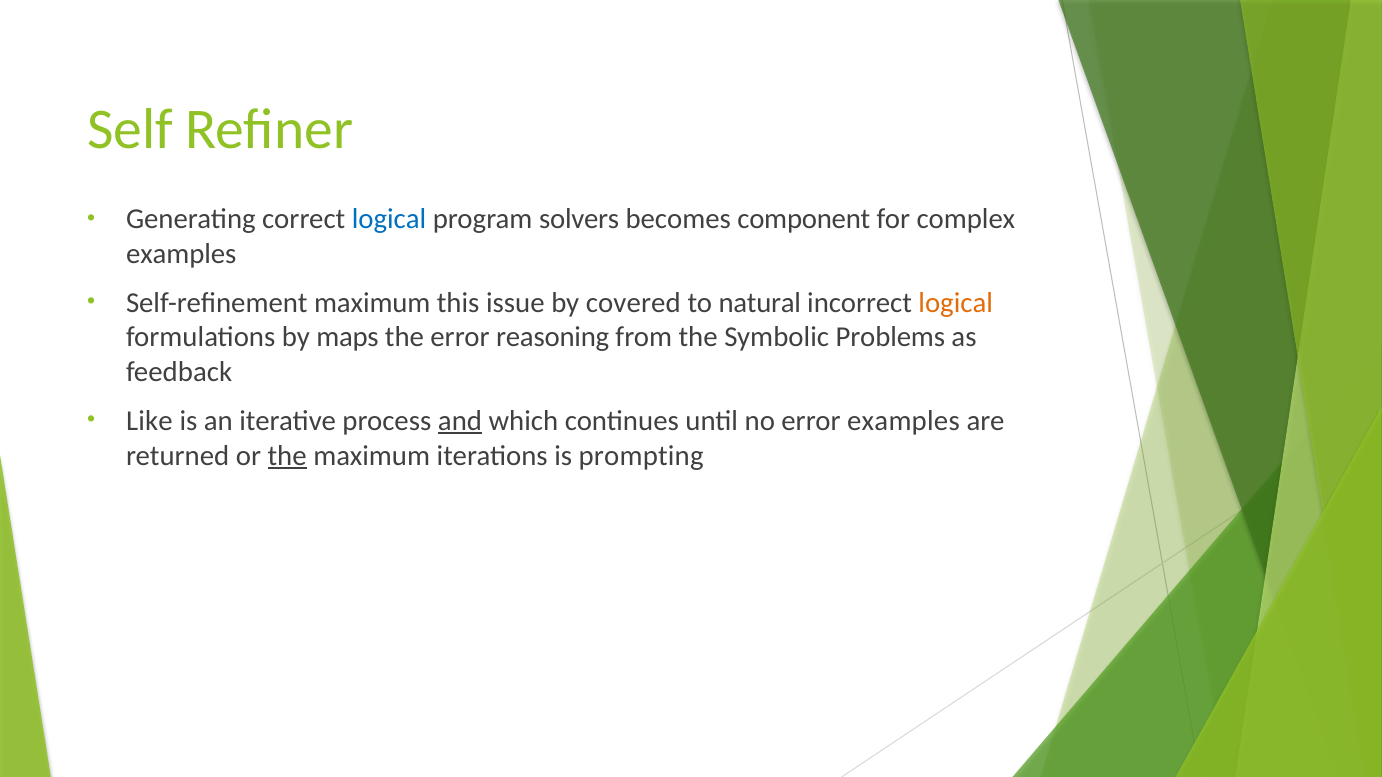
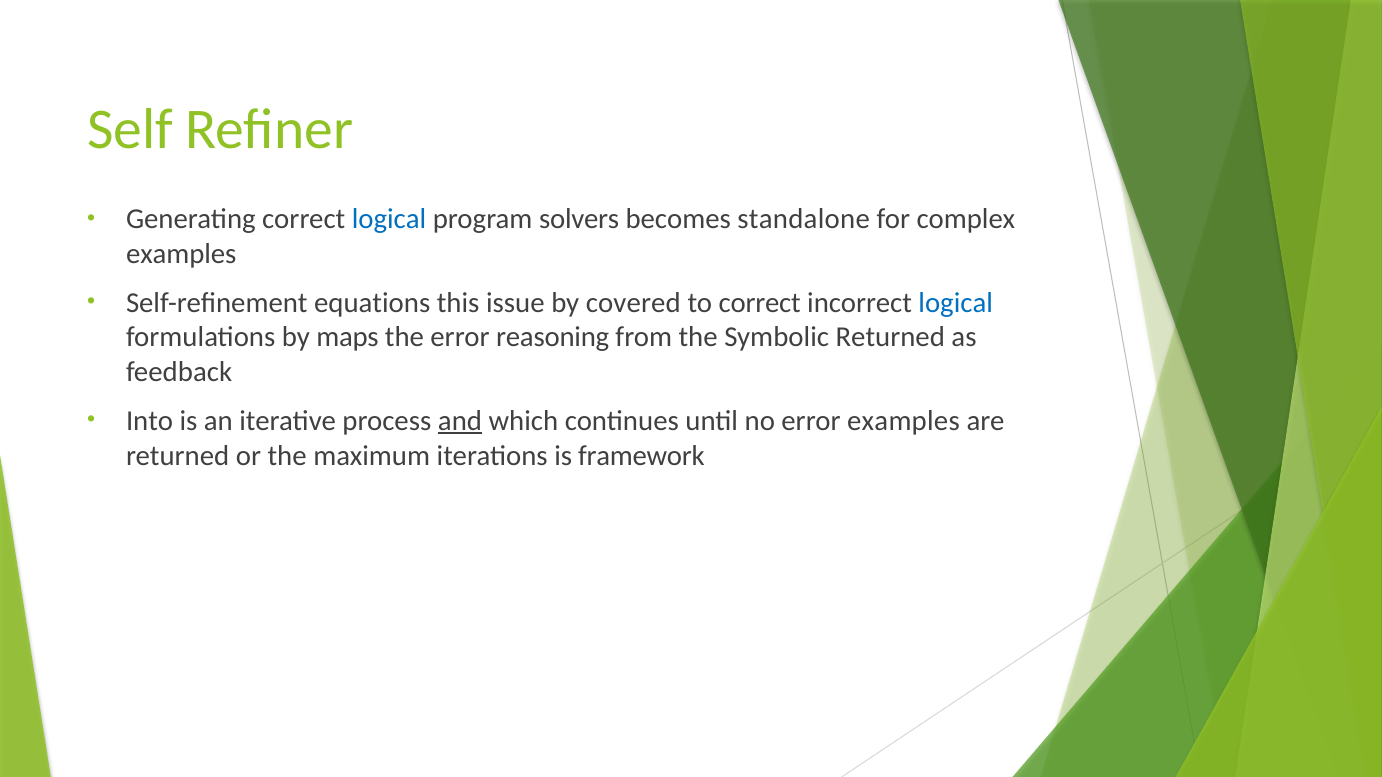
component: component -> standalone
Self-refinement maximum: maximum -> equations
to natural: natural -> correct
logical at (956, 303) colour: orange -> blue
Symbolic Problems: Problems -> Returned
Like: Like -> Into
the at (287, 456) underline: present -> none
prompting: prompting -> framework
